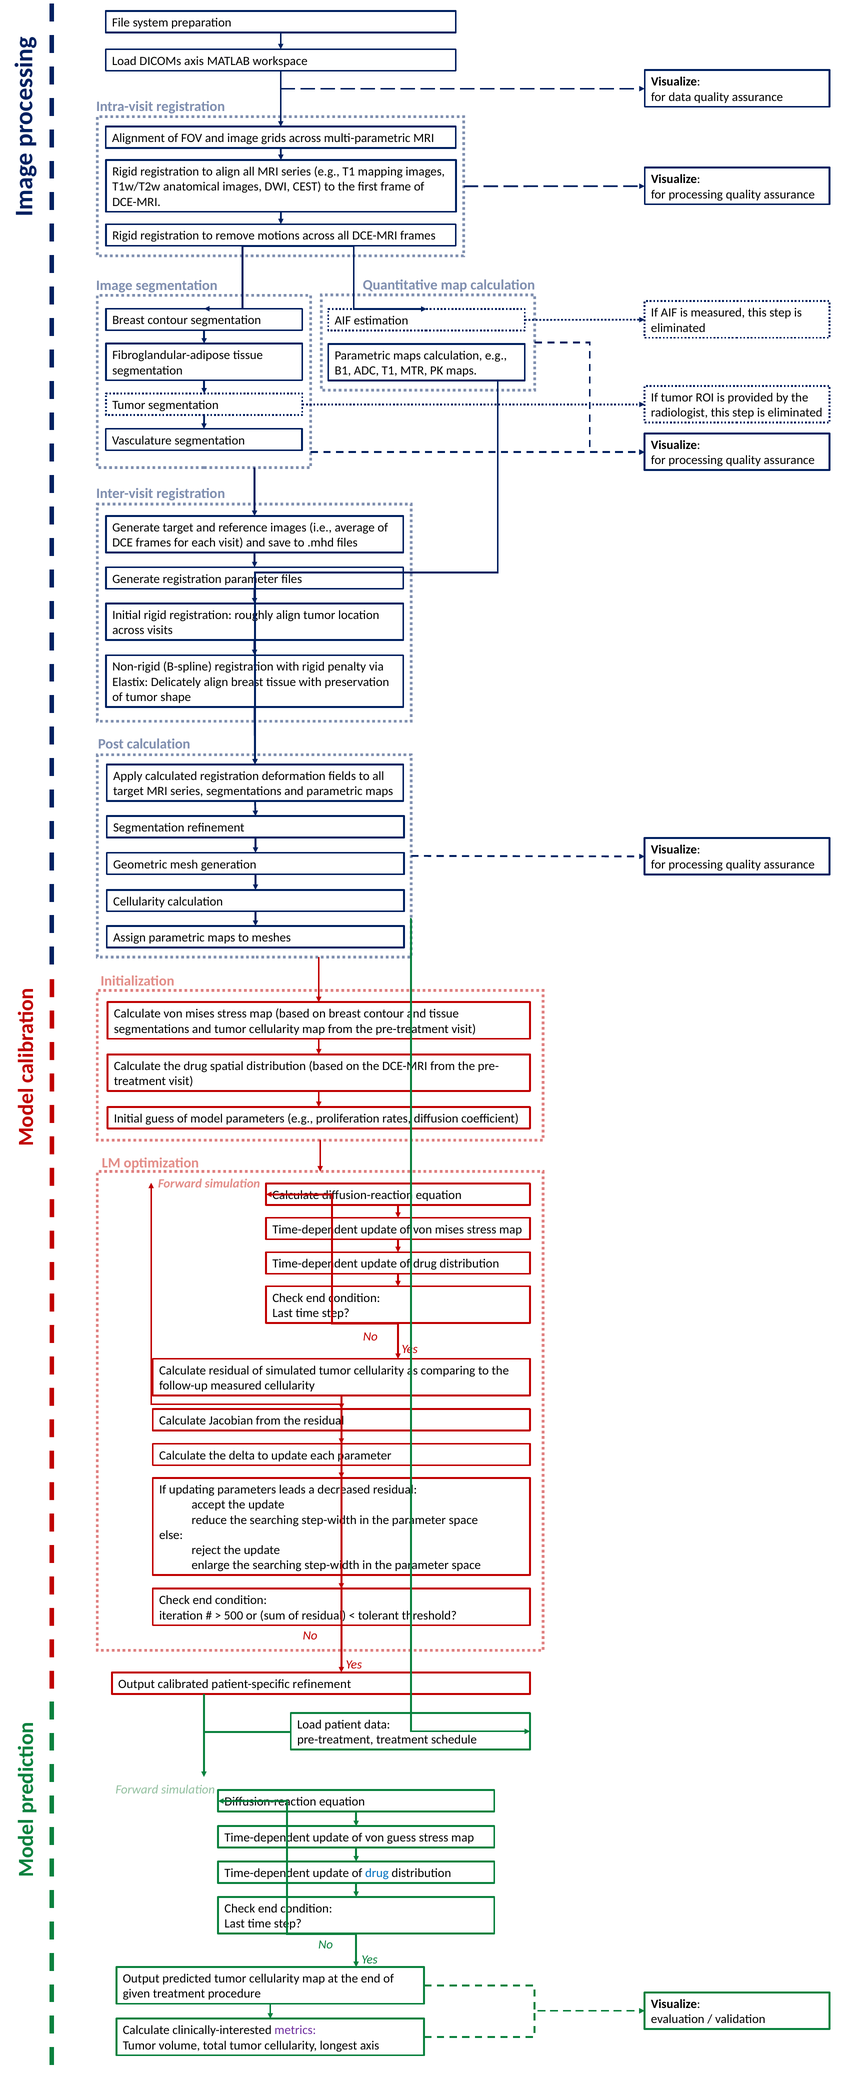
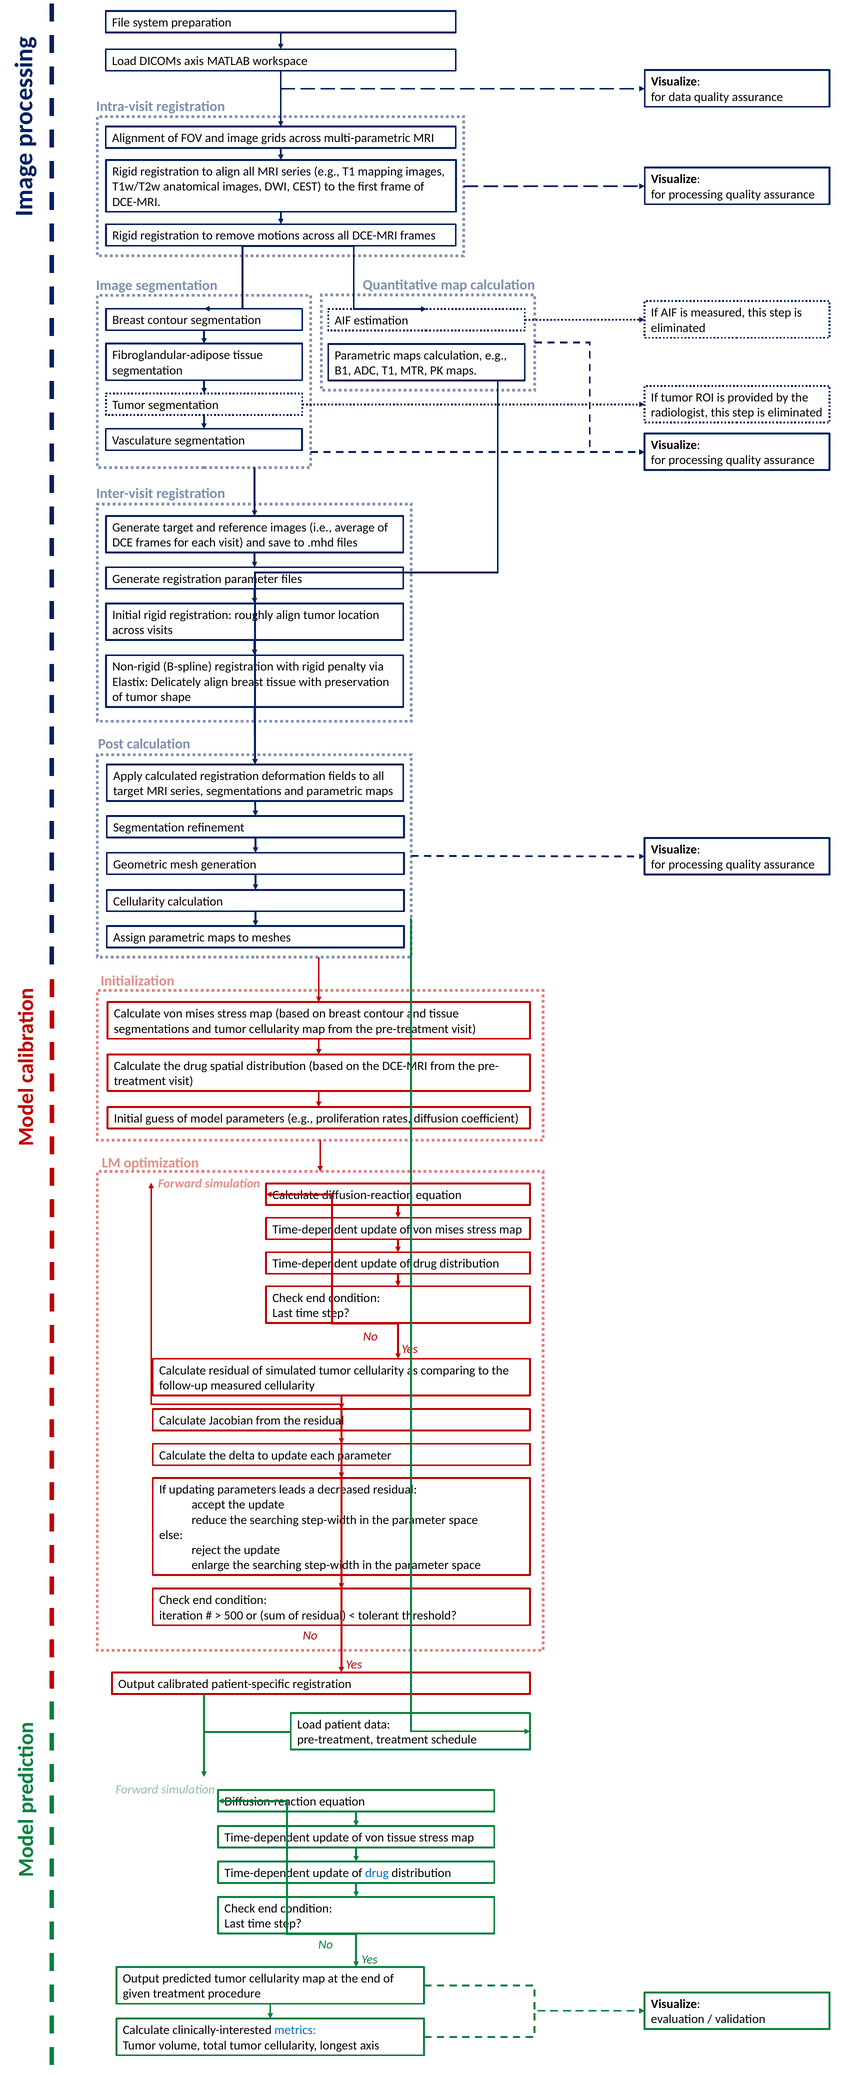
patient-specific refinement: refinement -> registration
von guess: guess -> tissue
metrics colour: purple -> blue
